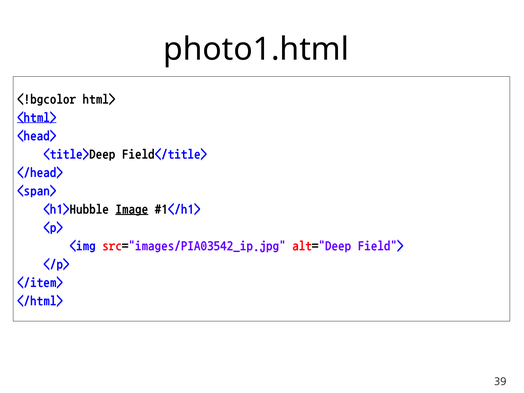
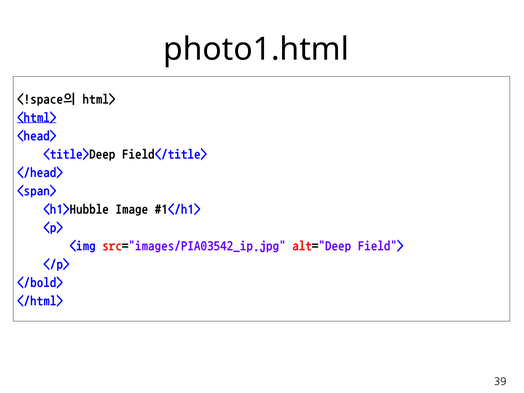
<!bgcolor: <!bgcolor -> <!space의
Image underline: present -> none
</item>: </item> -> </bold>
